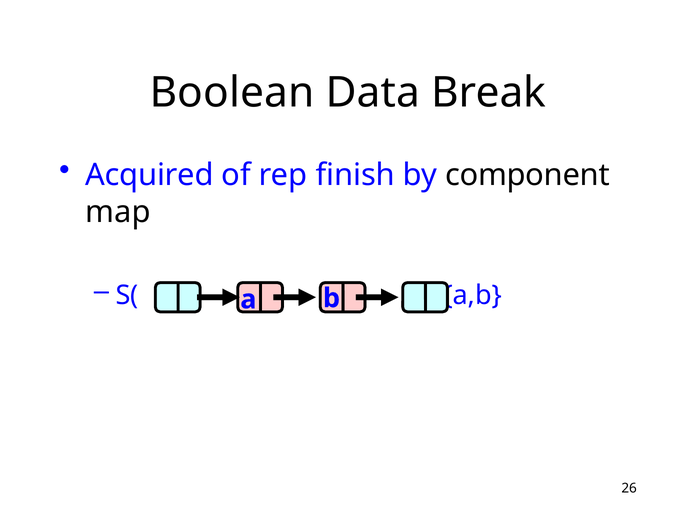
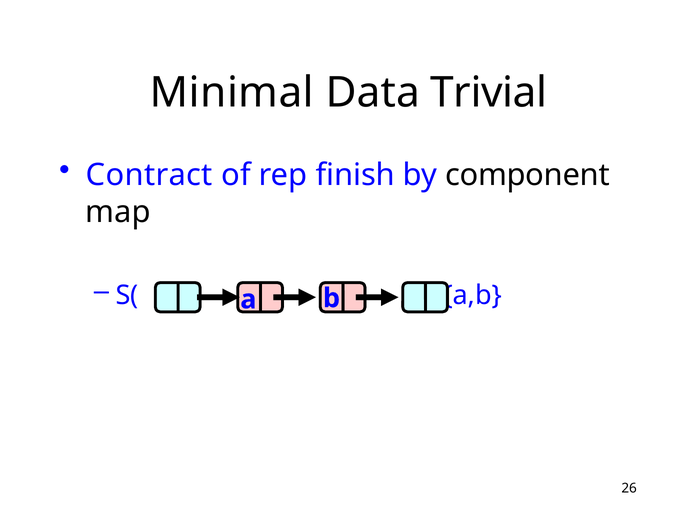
Boolean: Boolean -> Minimal
Break: Break -> Trivial
Acquired: Acquired -> Contract
